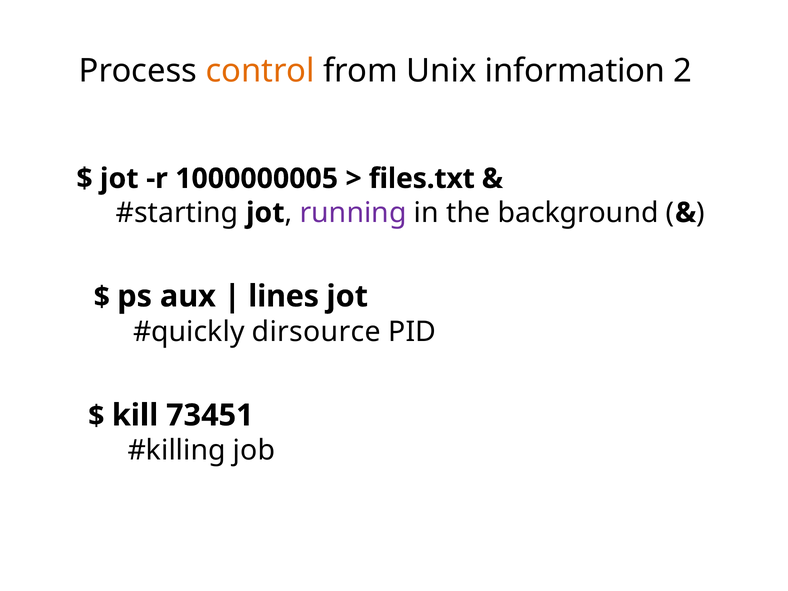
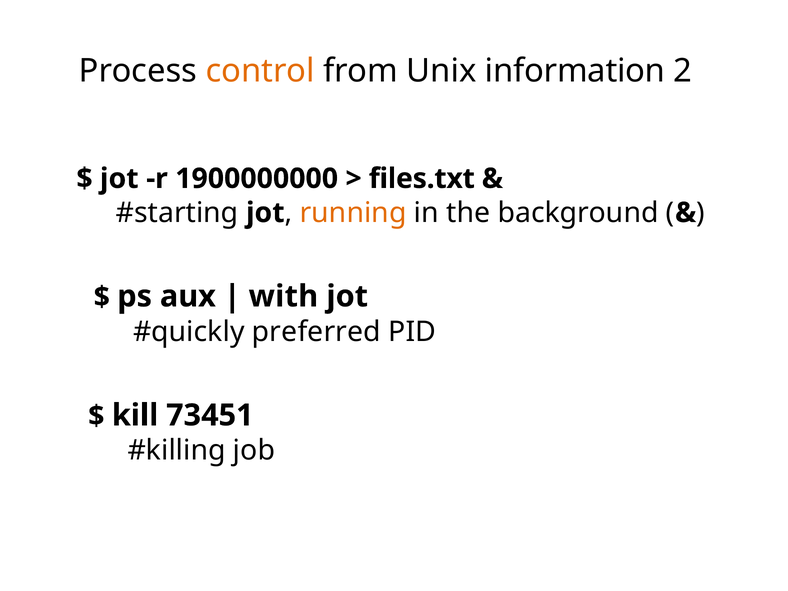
1000000005: 1000000005 -> 1900000000
running colour: purple -> orange
lines: lines -> with
dirsource: dirsource -> preferred
